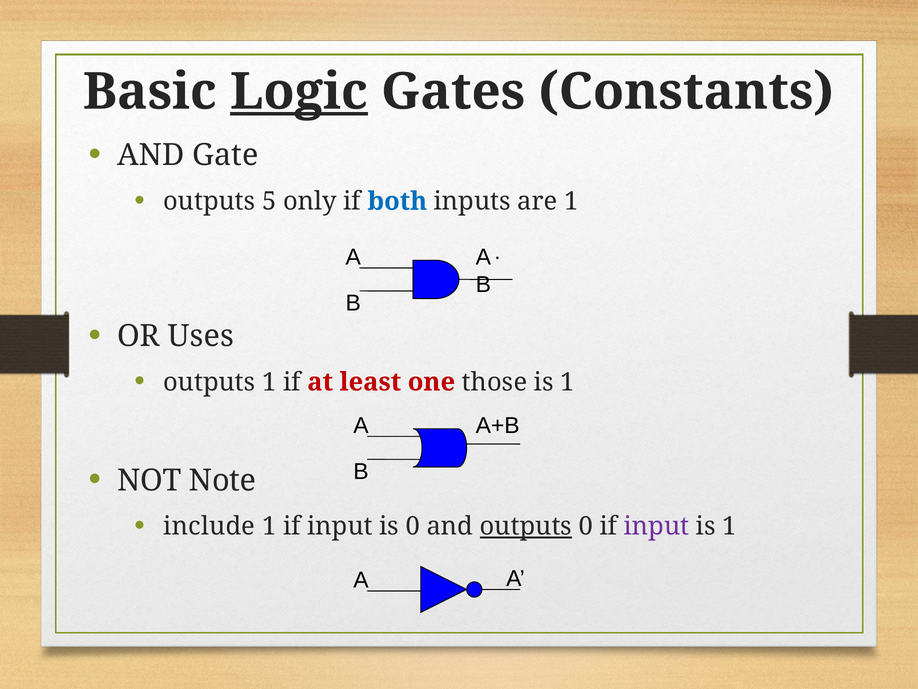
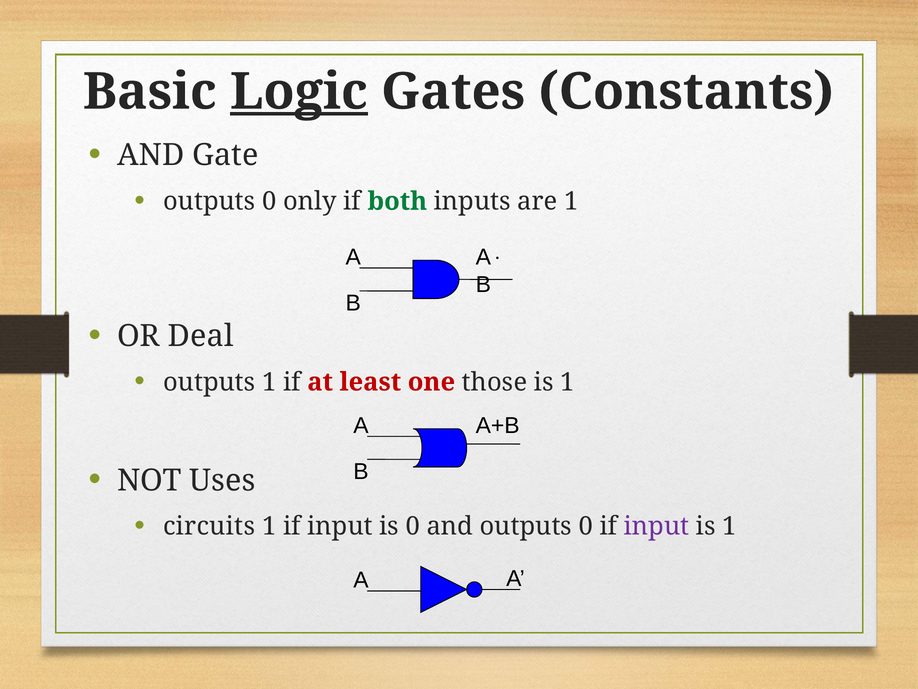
5 at (269, 201): 5 -> 0
both colour: blue -> green
Uses: Uses -> Deal
Note: Note -> Uses
include: include -> circuits
outputs at (526, 526) underline: present -> none
